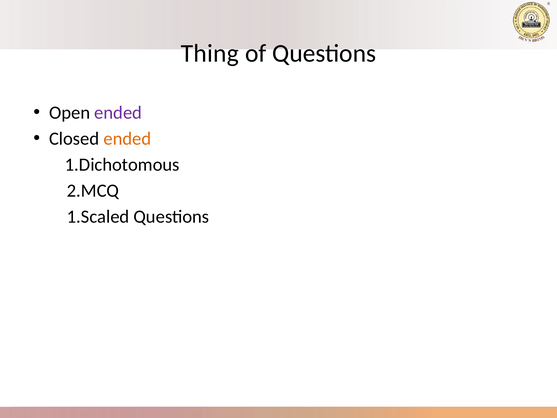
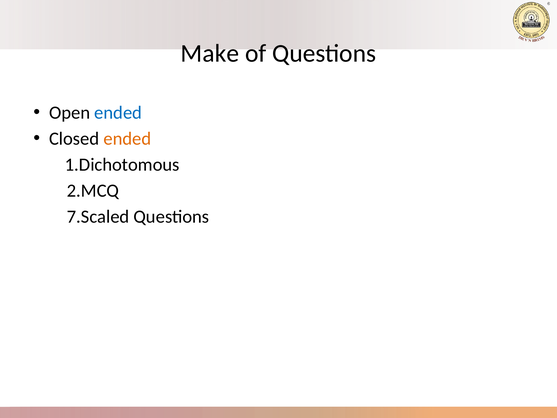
Thing: Thing -> Make
ended at (118, 113) colour: purple -> blue
1.Scaled: 1.Scaled -> 7.Scaled
